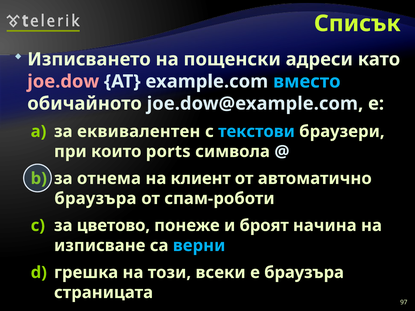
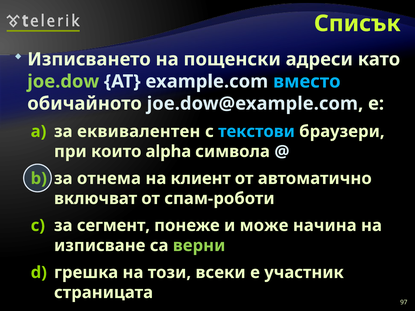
joe.dow colour: pink -> light green
ports: ports -> alpha
браузъра at (95, 199): браузъра -> включват
цветово: цветово -> сегмент
броят: броят -> може
верни colour: light blue -> light green
е браузъра: браузъра -> участник
